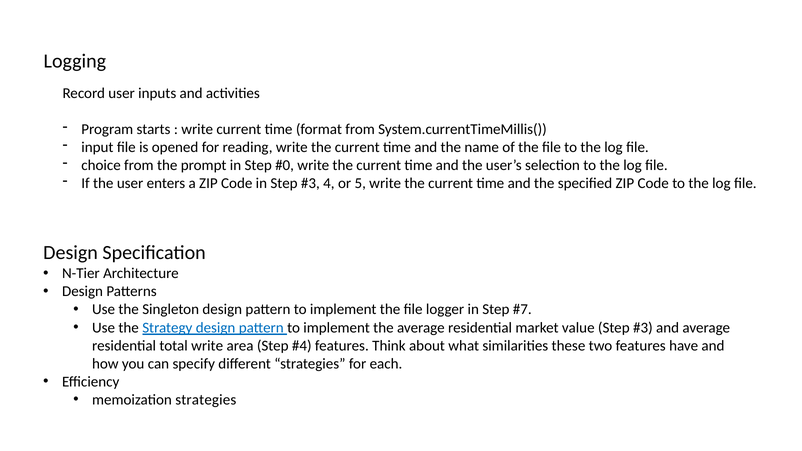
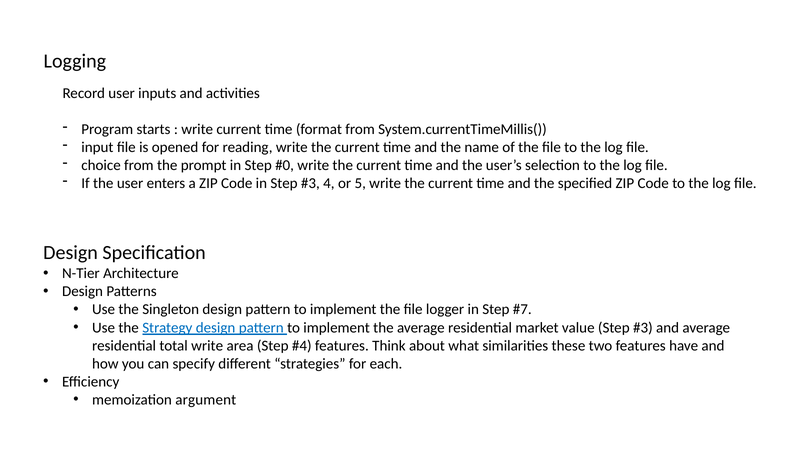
memoization strategies: strategies -> argument
